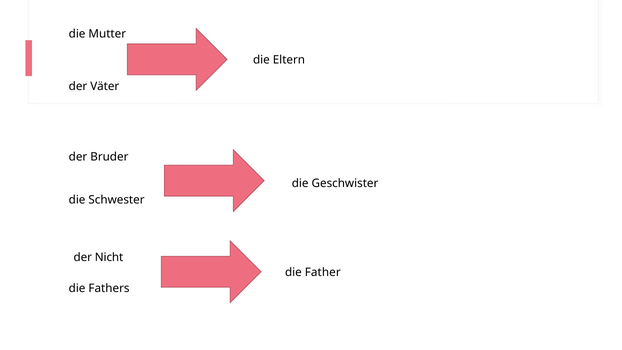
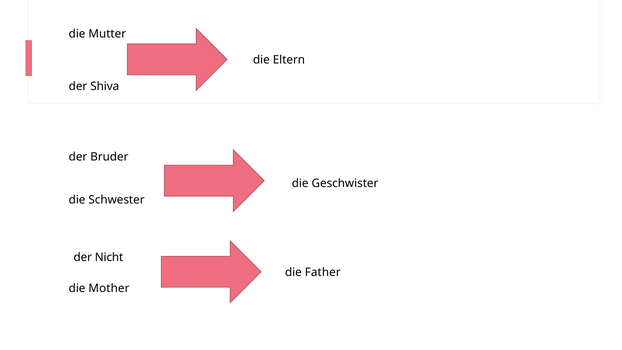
Väter: Väter -> Shiva
Fathers: Fathers -> Mother
